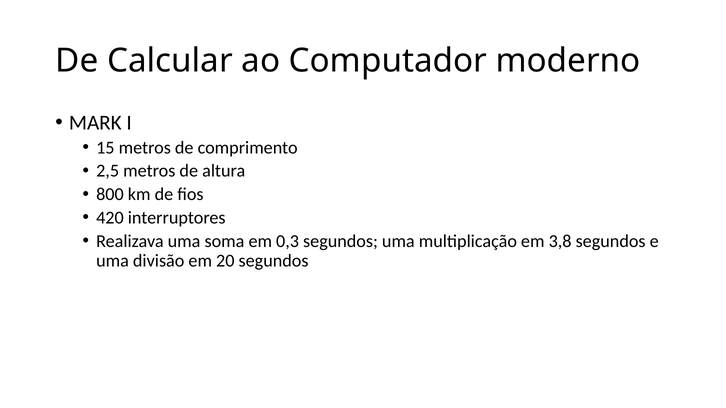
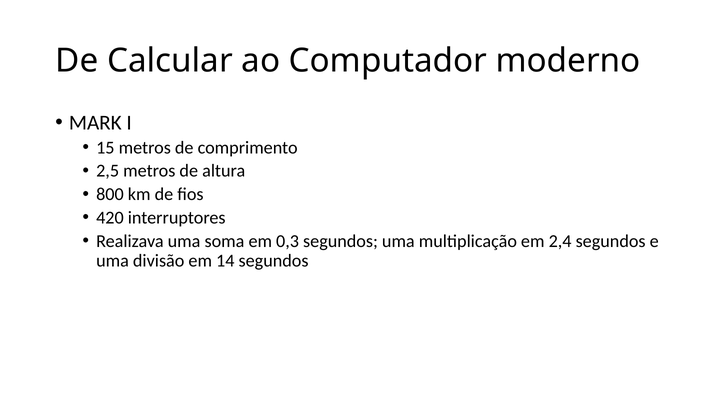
3,8: 3,8 -> 2,4
20: 20 -> 14
